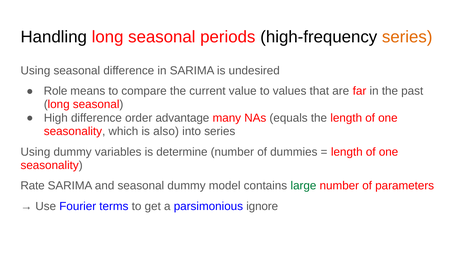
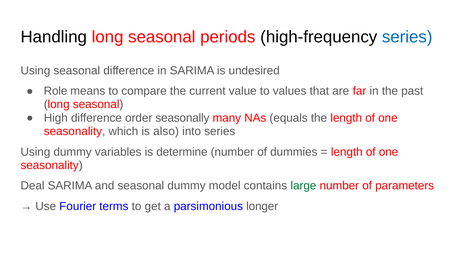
series at (407, 37) colour: orange -> blue
advantage: advantage -> seasonally
Rate: Rate -> Deal
ignore: ignore -> longer
